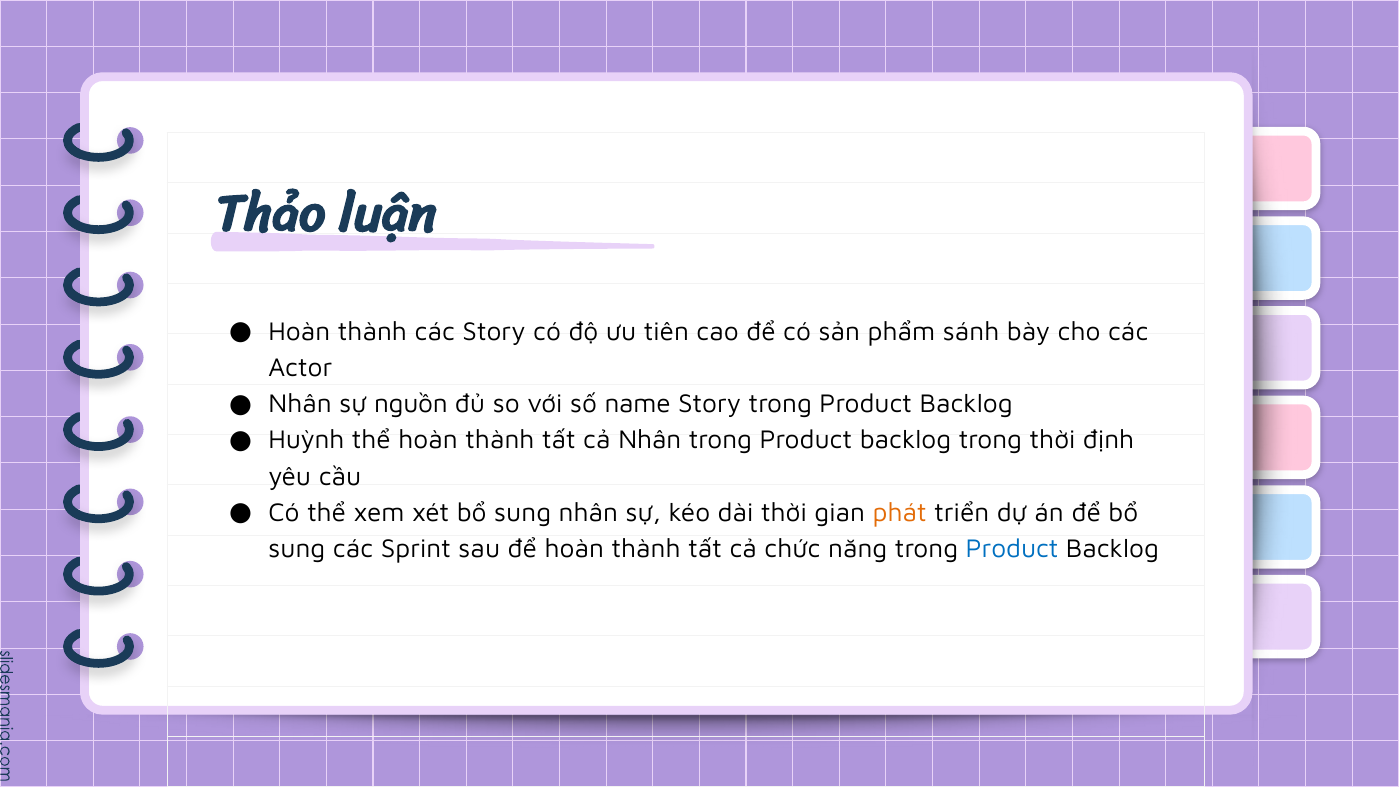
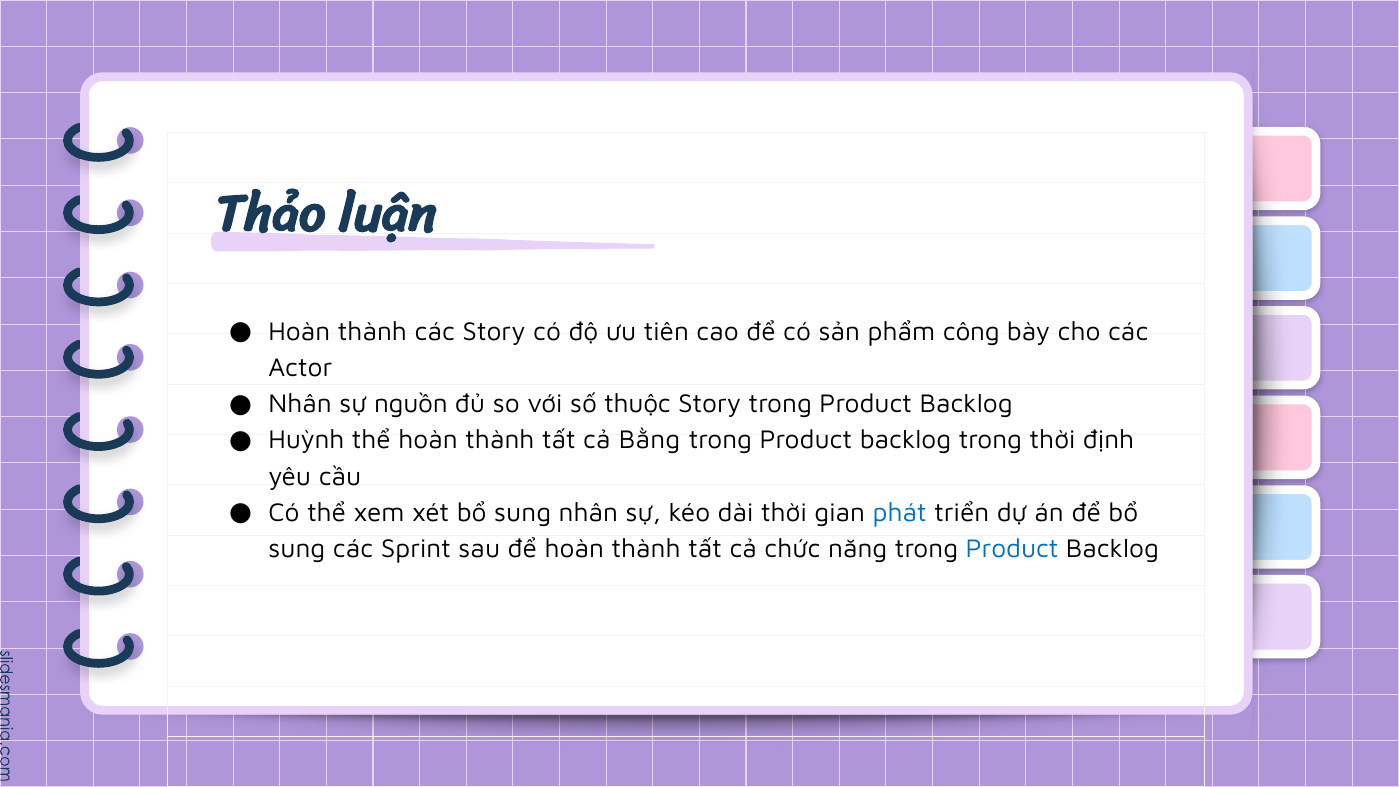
sánh: sánh -> công
name: name -> thuộc
cả Nhân: Nhân -> Bằng
phát colour: orange -> blue
